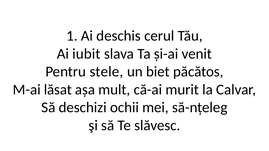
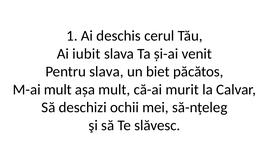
Pentru stele: stele -> slava
M-ai lăsat: lăsat -> mult
